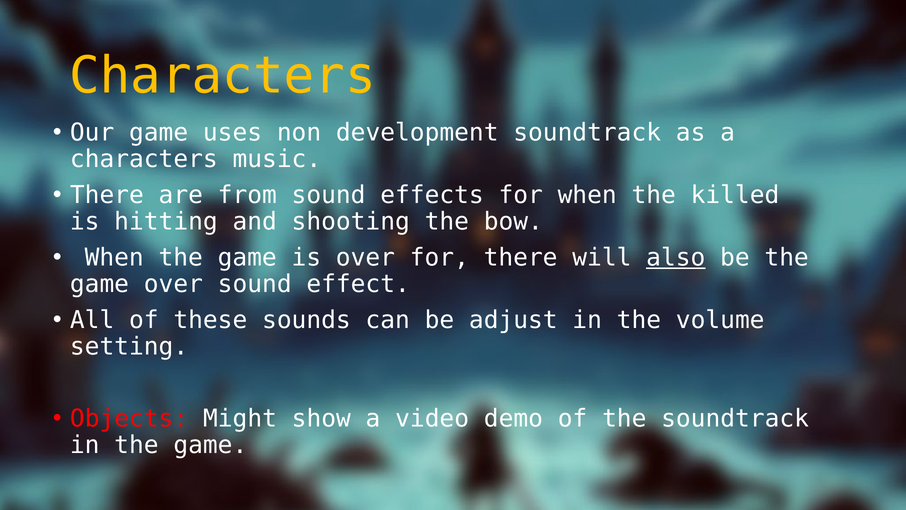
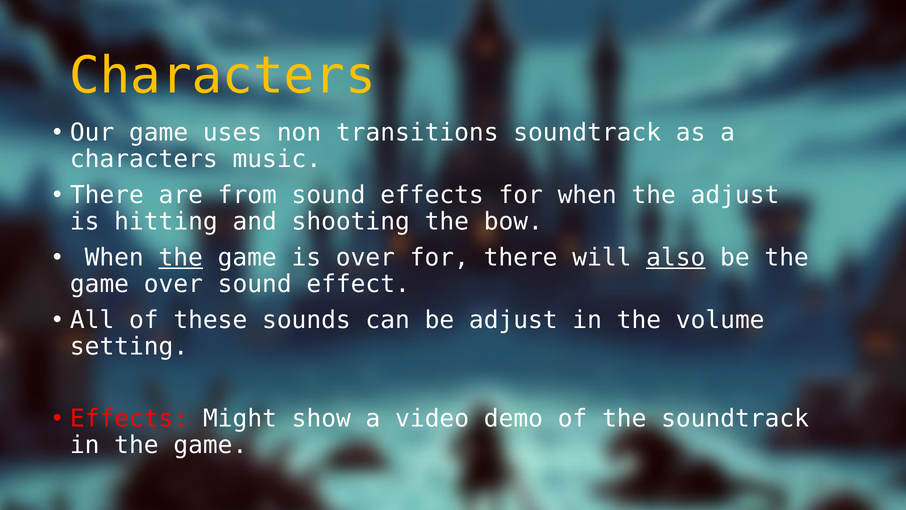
development: development -> transitions
the killed: killed -> adjust
the at (181, 257) underline: none -> present
Objects at (129, 418): Objects -> Effects
